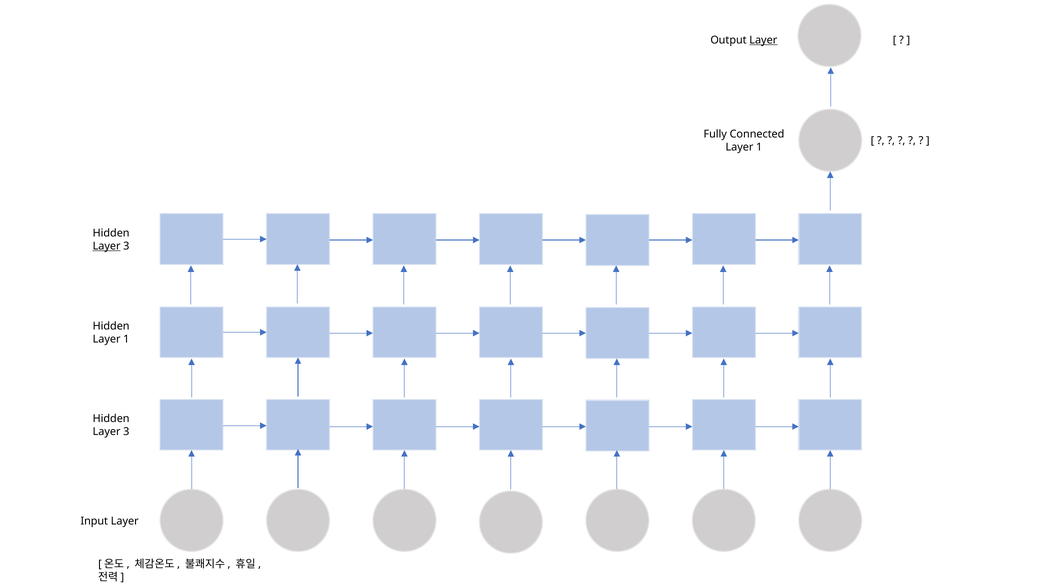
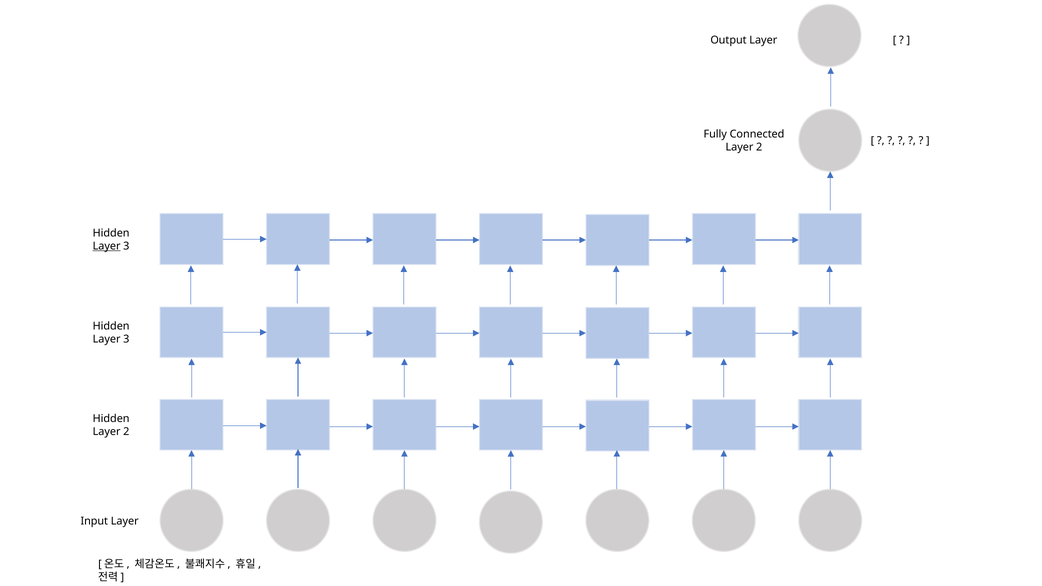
Layer at (763, 40) underline: present -> none
1 at (759, 147): 1 -> 2
1 at (126, 339): 1 -> 3
3 at (126, 432): 3 -> 2
